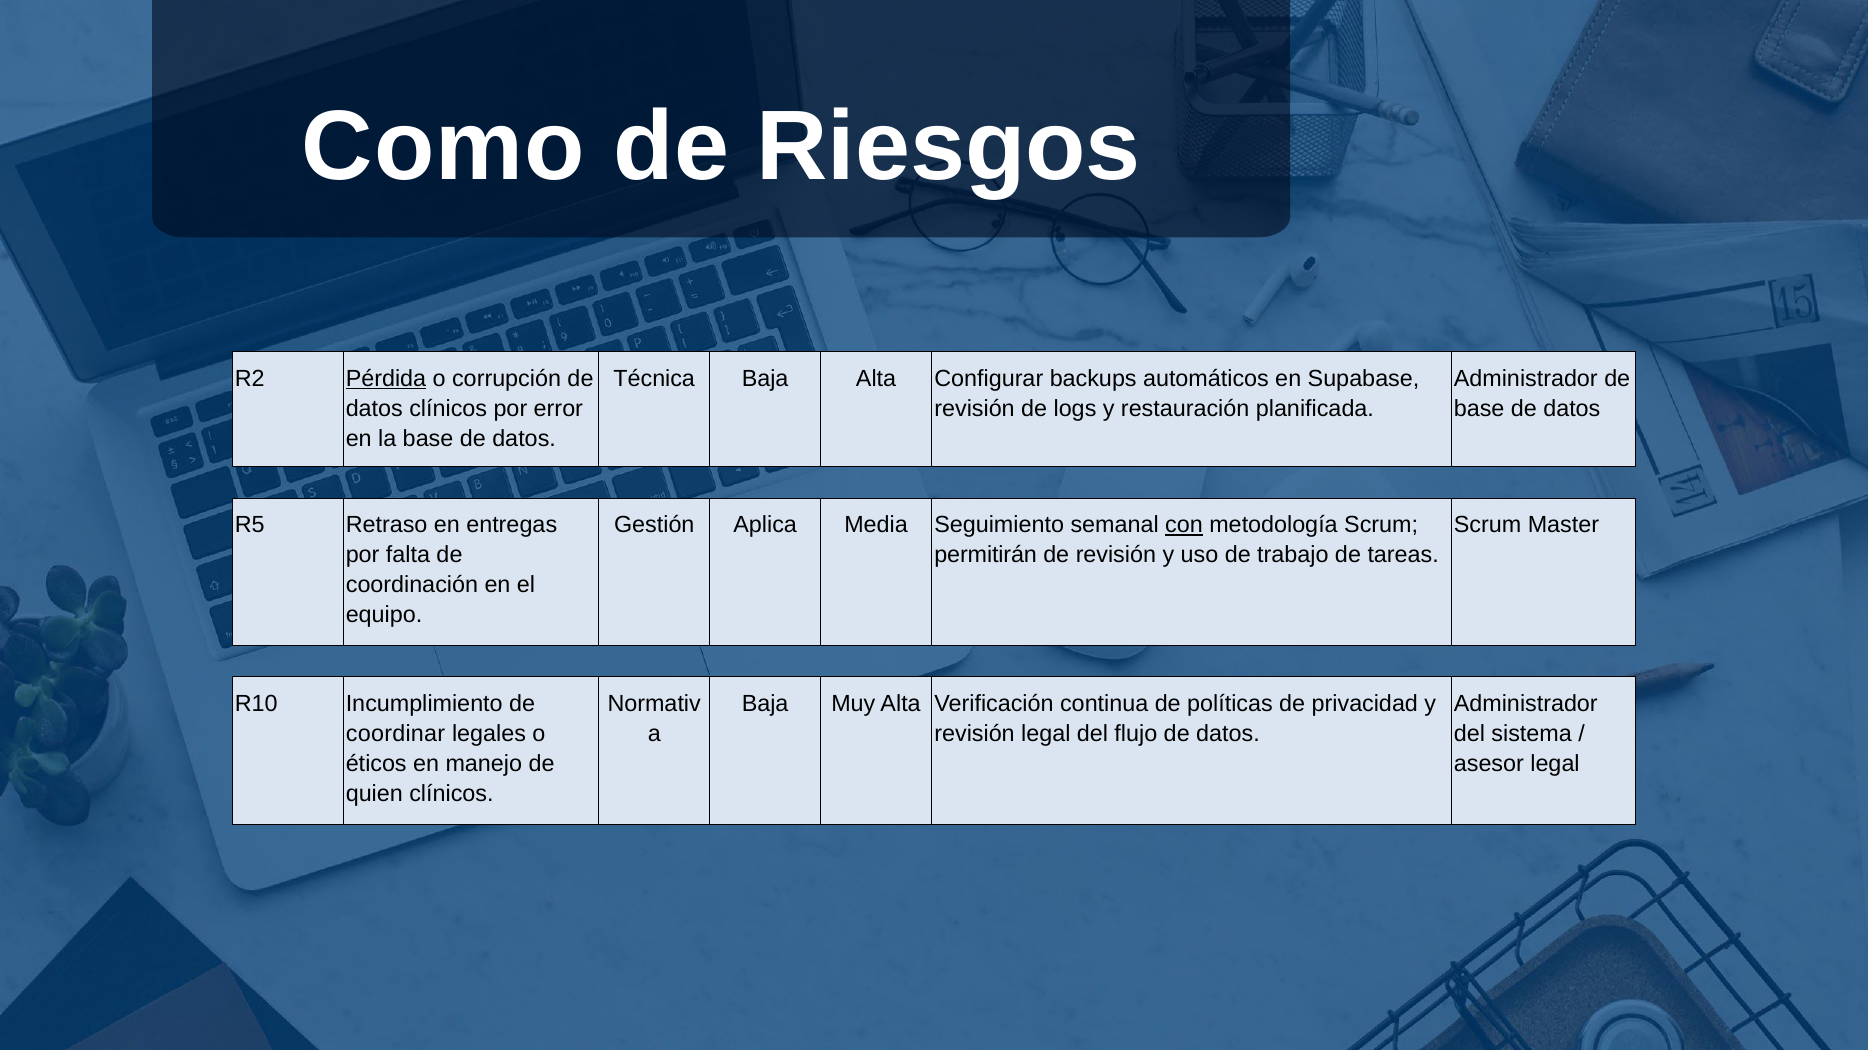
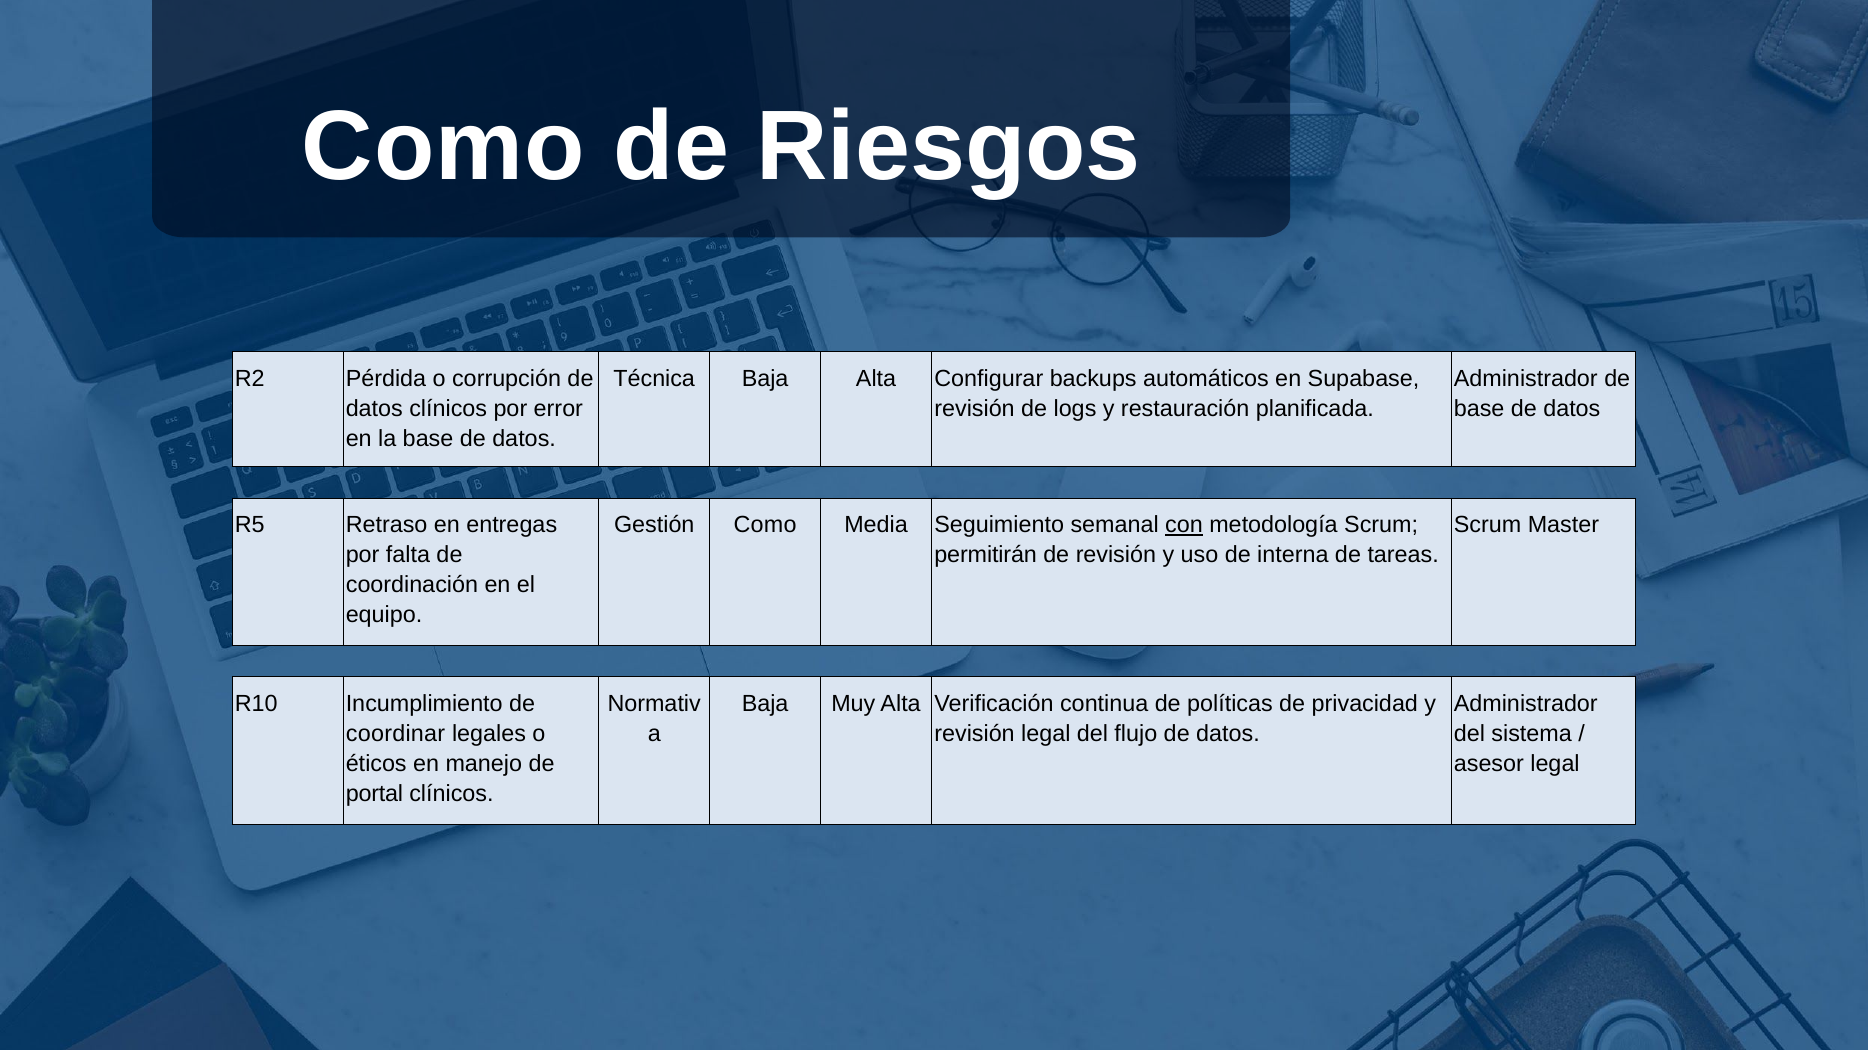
Pérdida underline: present -> none
Gestión Aplica: Aplica -> Como
trabajo: trabajo -> interna
quien: quien -> portal
